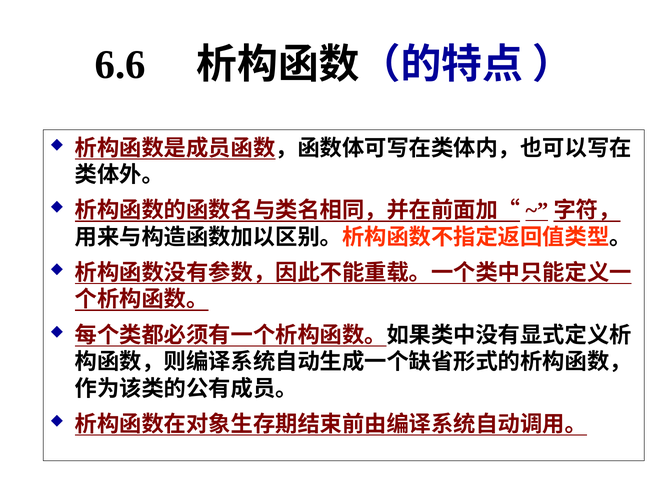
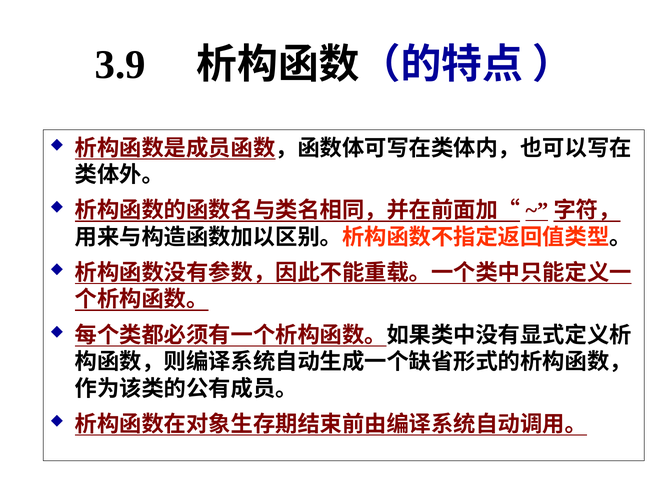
6.6: 6.6 -> 3.9
